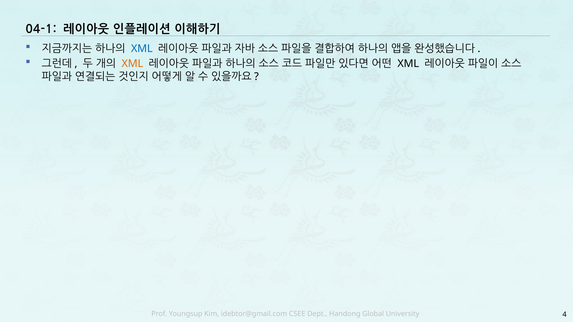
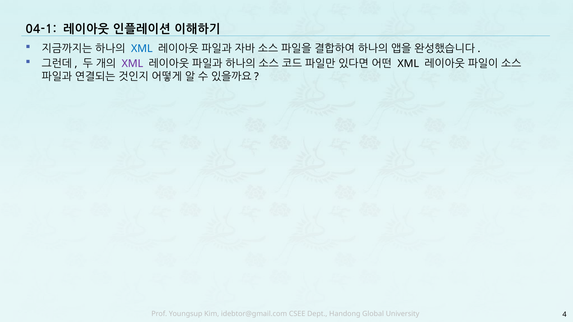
XML at (132, 64) colour: orange -> purple
